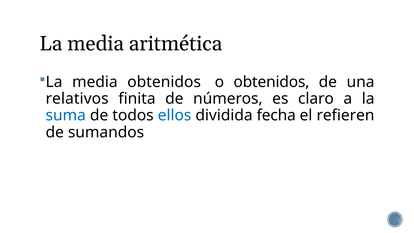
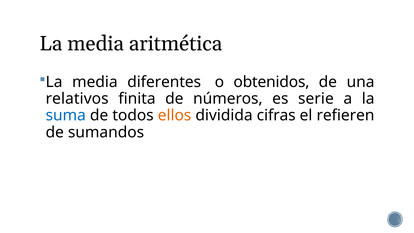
media obtenidos: obtenidos -> diferentes
claro: claro -> serie
ellos colour: blue -> orange
fecha: fecha -> cifras
